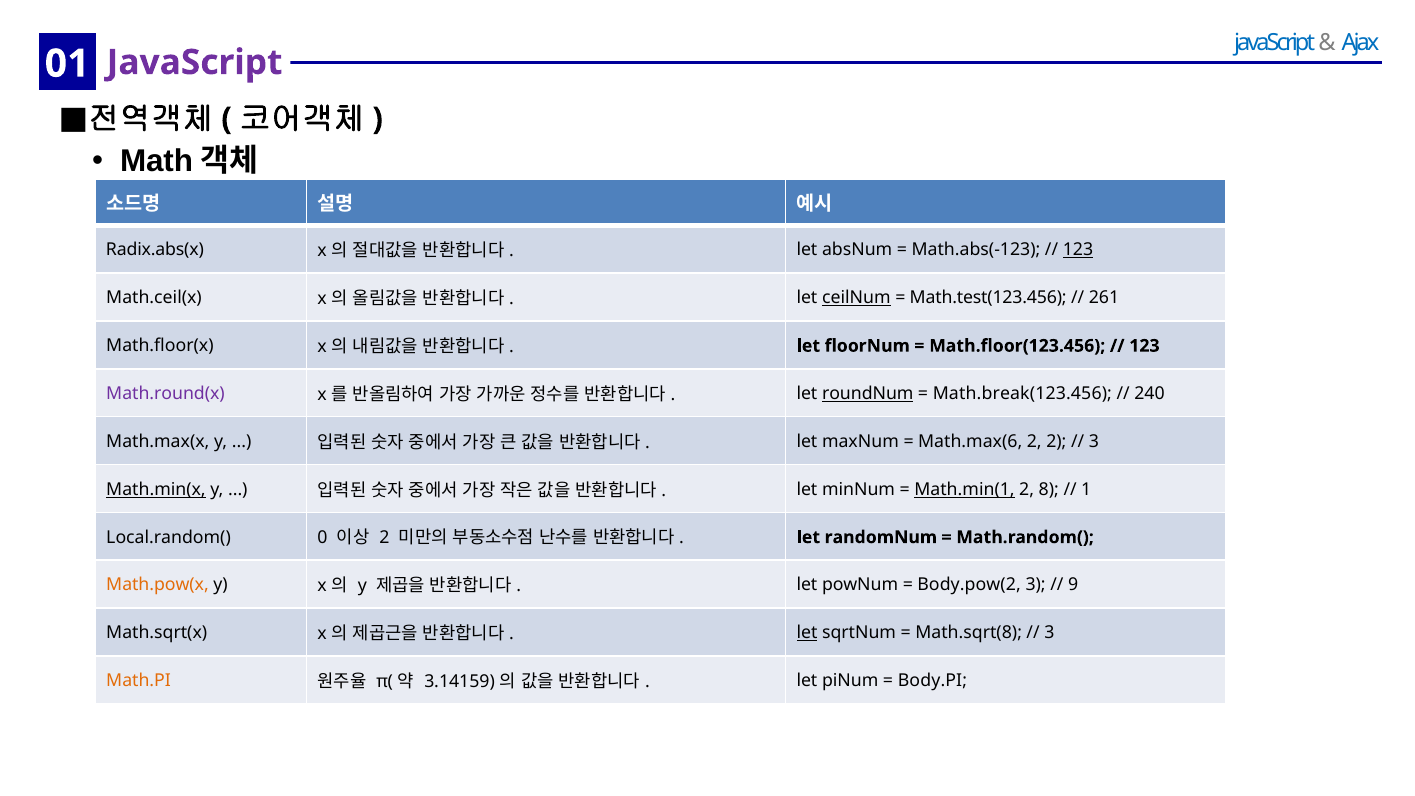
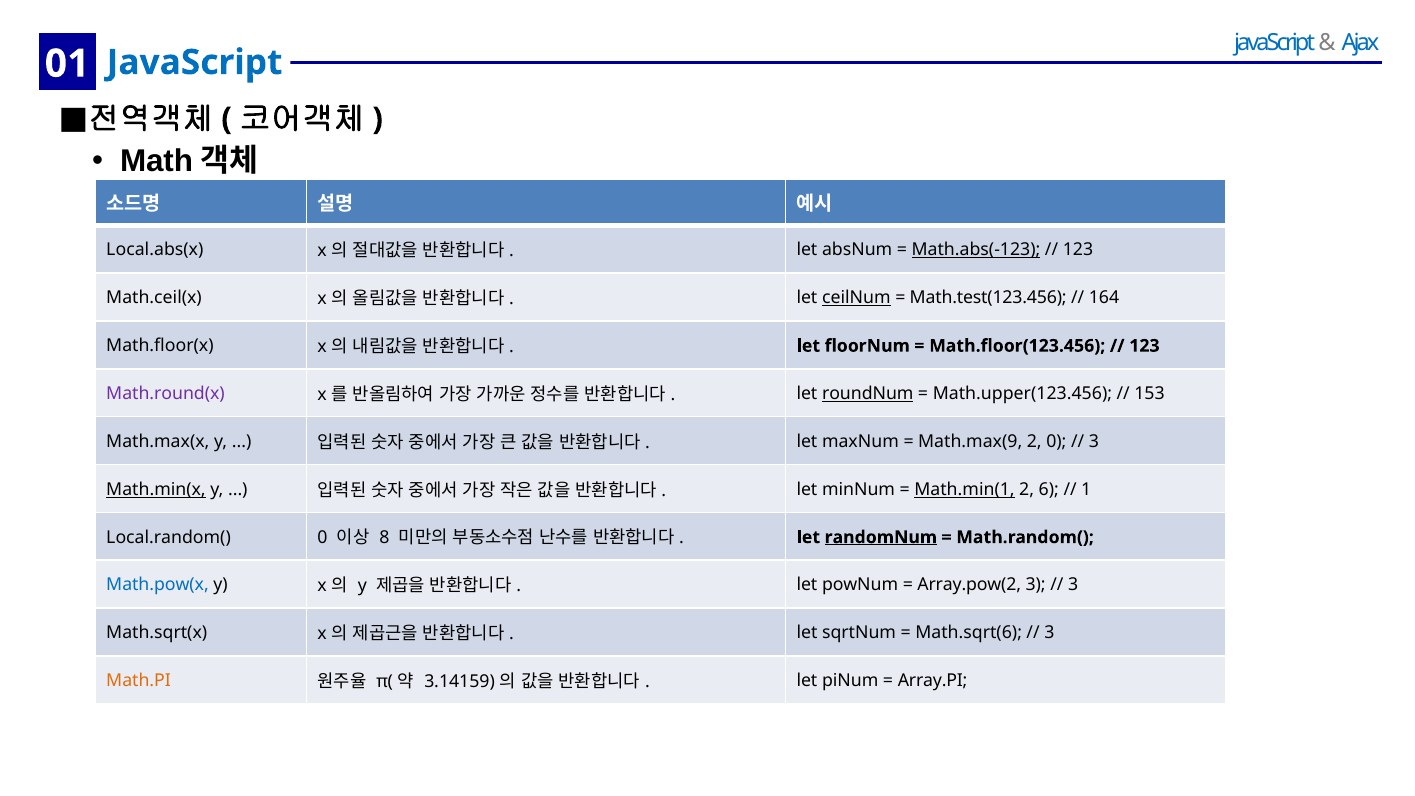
JavaScript at (195, 62) colour: purple -> blue
Radix.abs(x: Radix.abs(x -> Local.abs(x
Math.abs(-123 underline: none -> present
123 at (1078, 250) underline: present -> none
261: 261 -> 164
Math.break(123.456: Math.break(123.456 -> Math.upper(123.456
240: 240 -> 153
Math.max(6: Math.max(6 -> Math.max(9
2 2: 2 -> 0
8: 8 -> 6
2 at (385, 538): 2 -> 8
randomNum underline: none -> present
Math.pow(x colour: orange -> blue
Body.pow(2: Body.pow(2 -> Array.pow(2
9 at (1073, 585): 9 -> 3
let at (807, 633) underline: present -> none
Math.sqrt(8: Math.sqrt(8 -> Math.sqrt(6
Body.PI: Body.PI -> Array.PI
